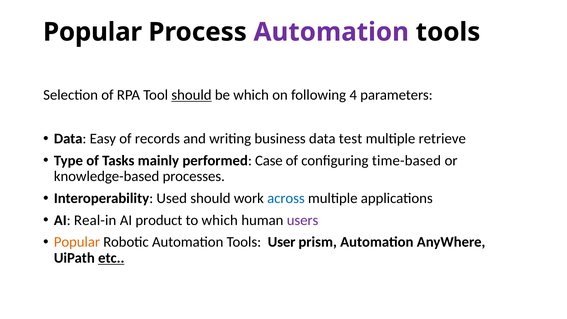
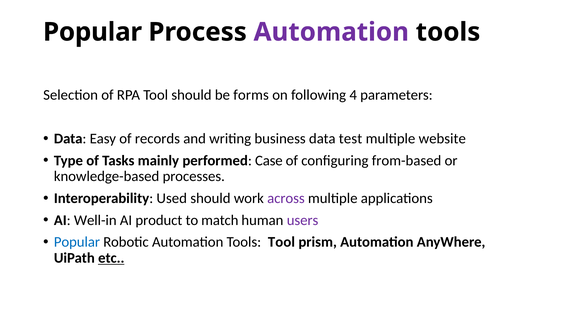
should at (191, 95) underline: present -> none
be which: which -> forms
retrieve: retrieve -> website
time-based: time-based -> from-based
across colour: blue -> purple
Real-in: Real-in -> Well-in
to which: which -> match
Popular at (77, 242) colour: orange -> blue
Tools User: User -> Tool
